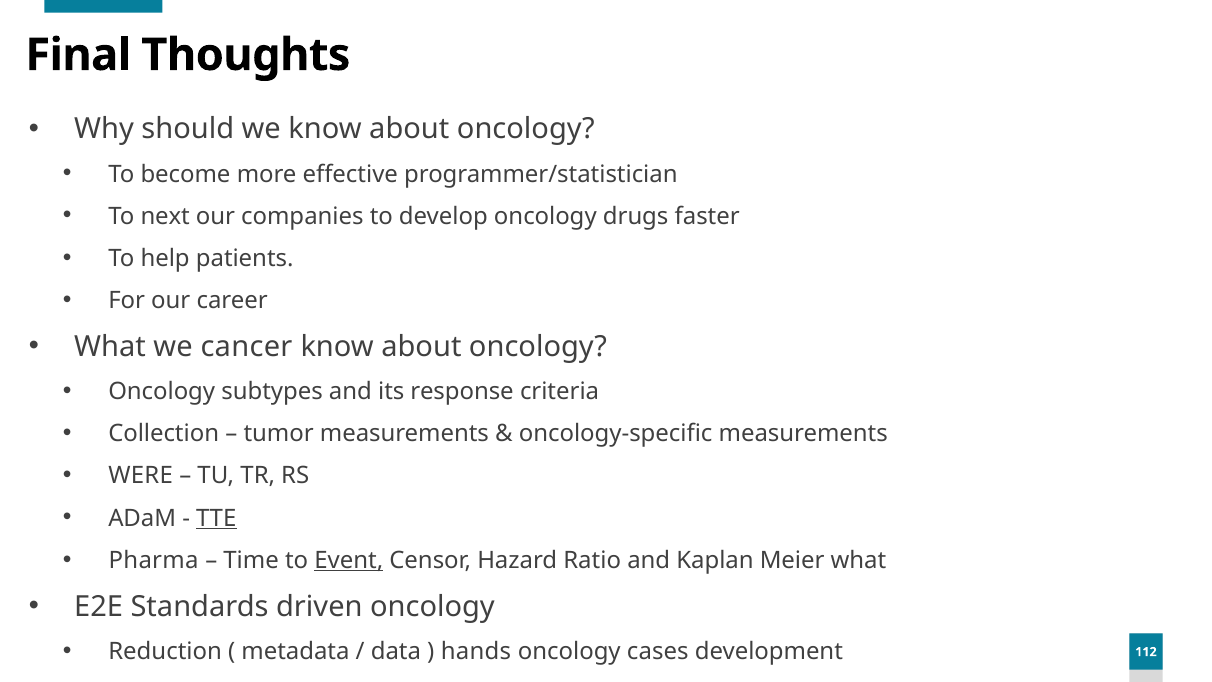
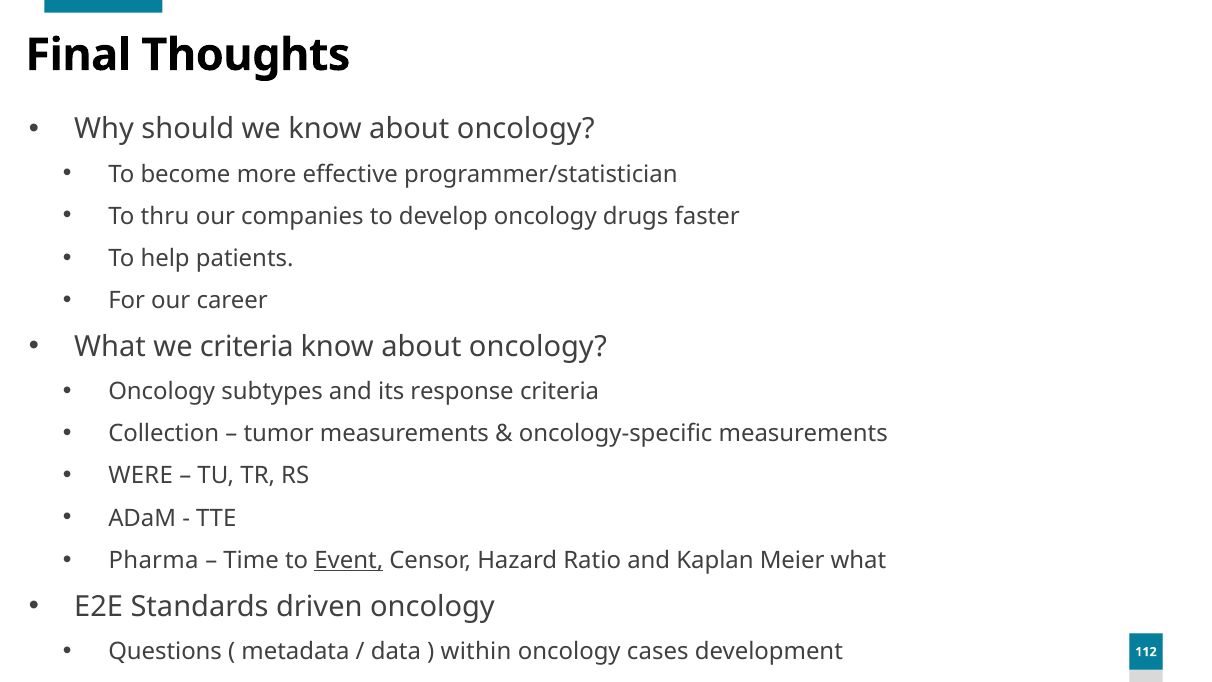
next: next -> thru
we cancer: cancer -> criteria
TTE underline: present -> none
Reduction: Reduction -> Questions
hands: hands -> within
